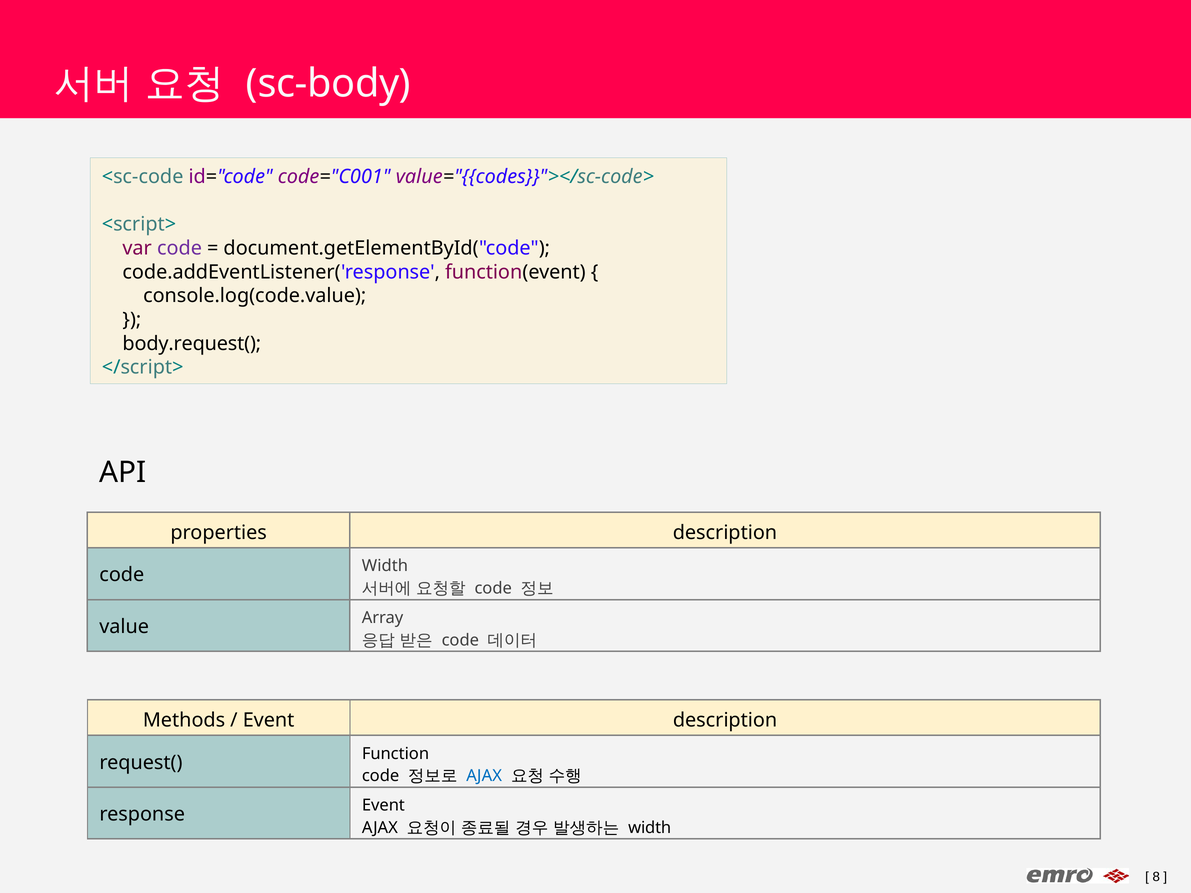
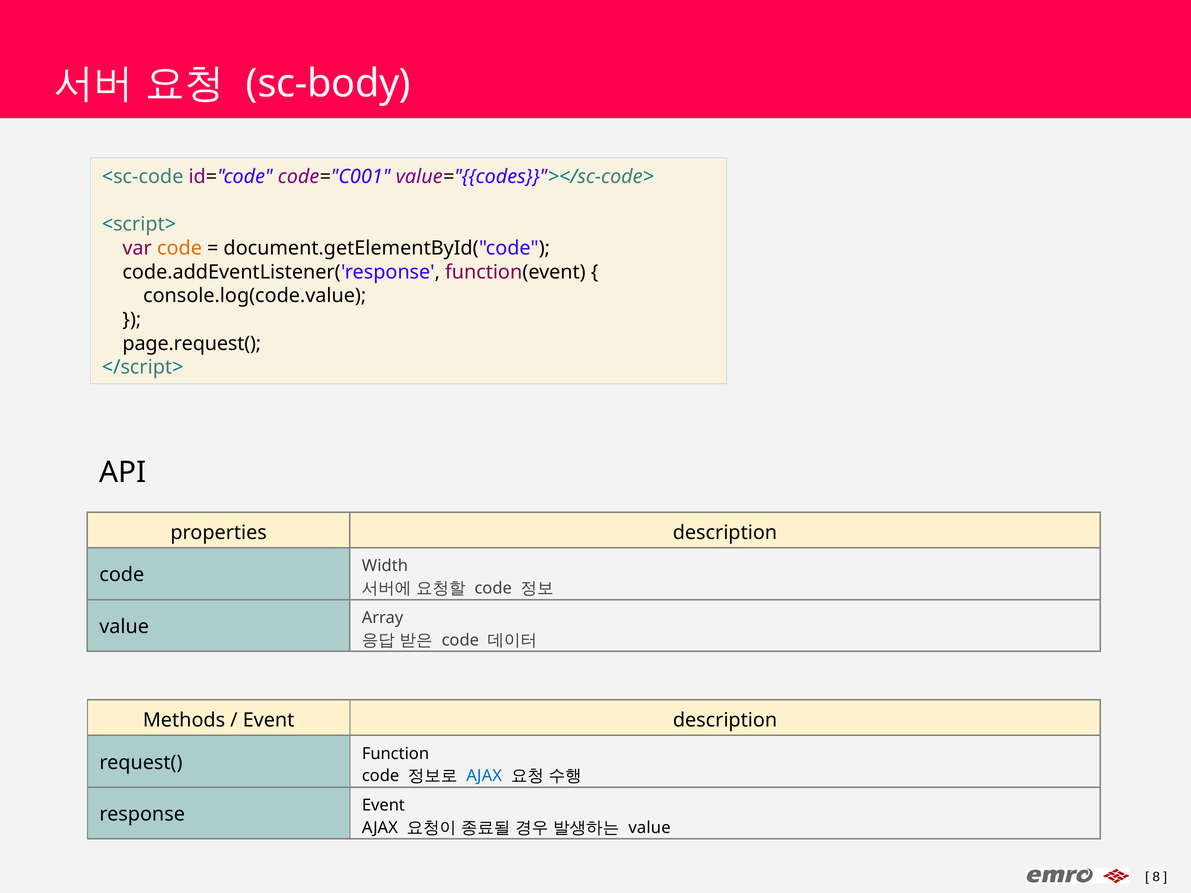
code at (179, 248) colour: purple -> orange
body.request(: body.request( -> page.request(
width at (650, 828): width -> value
